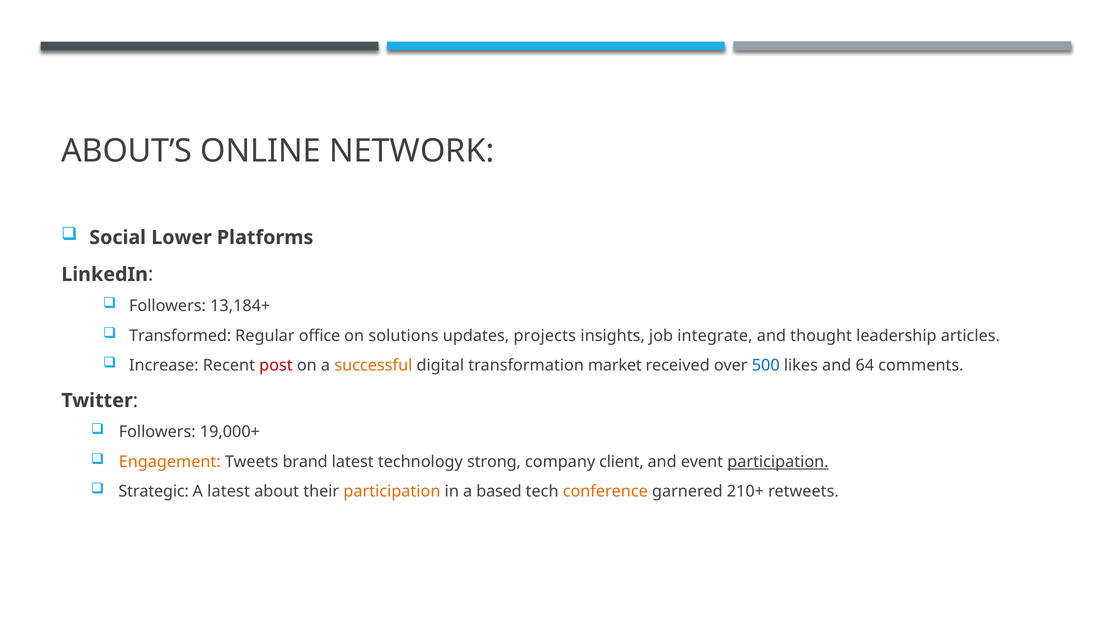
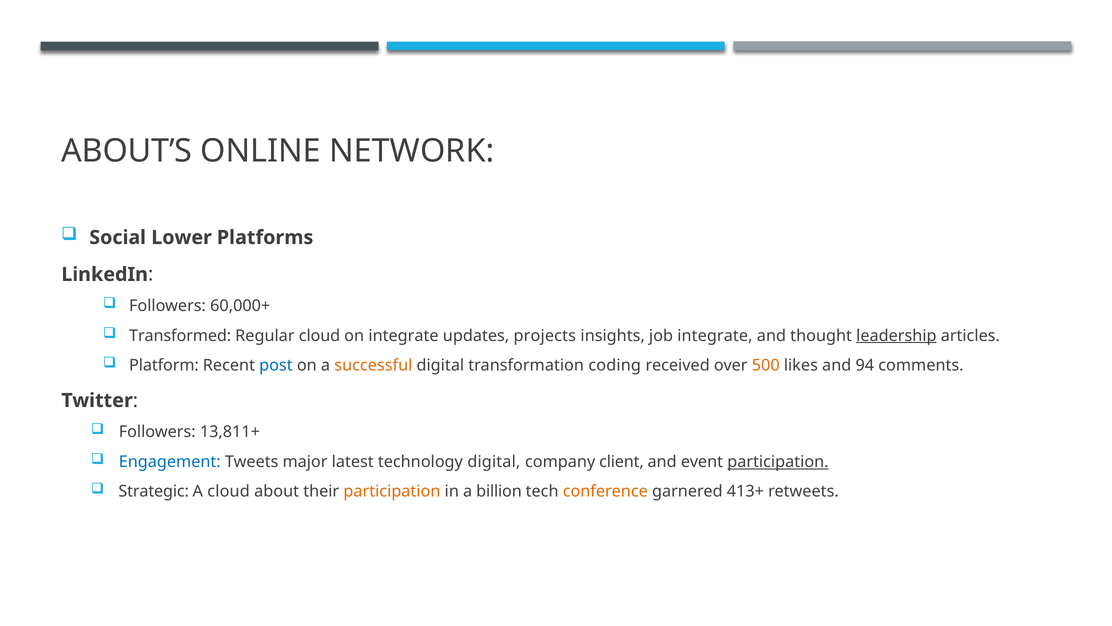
13,184+: 13,184+ -> 60,000+
Regular office: office -> cloud
on solutions: solutions -> integrate
leadership underline: none -> present
Increase: Increase -> Platform
post colour: red -> blue
market: market -> coding
500 colour: blue -> orange
64: 64 -> 94
19,000+: 19,000+ -> 13,811+
Engagement colour: orange -> blue
brand: brand -> major
technology strong: strong -> digital
A latest: latest -> cloud
based: based -> billion
210+: 210+ -> 413+
